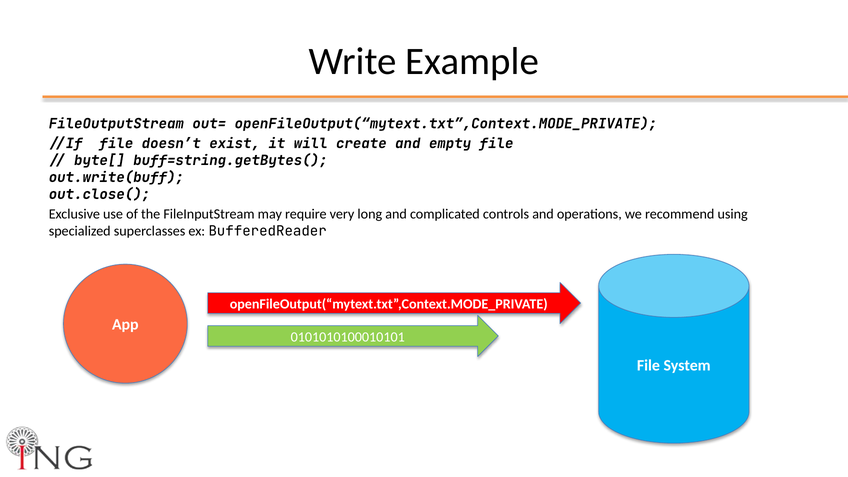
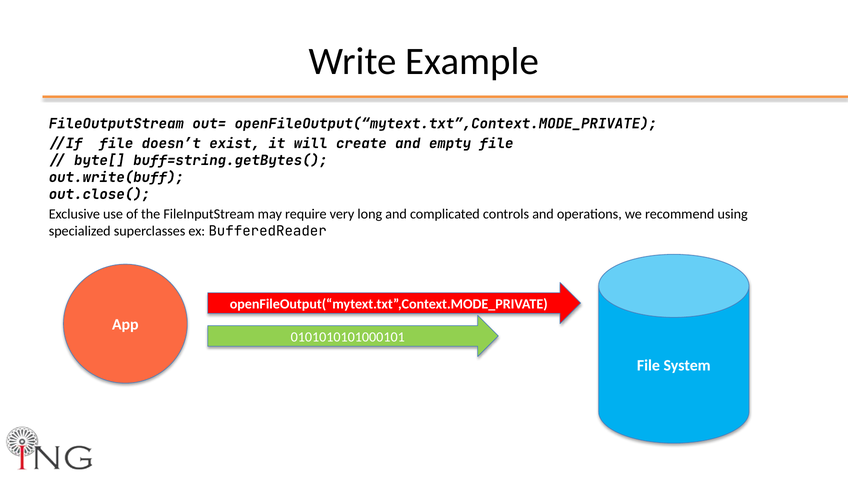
0101010100010101: 0101010100010101 -> 0101010101000101
